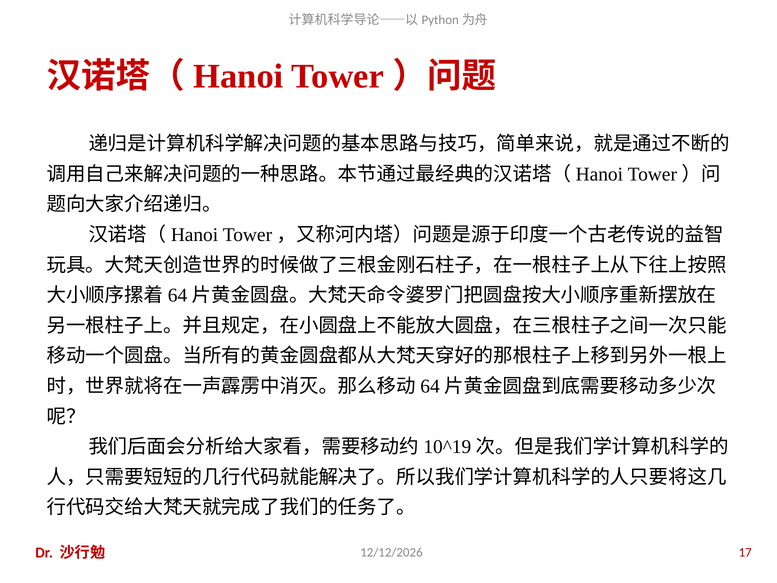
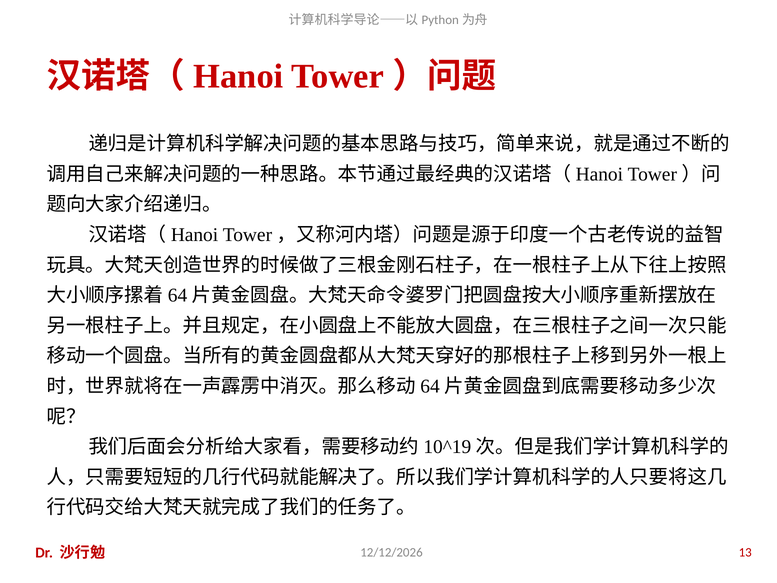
17: 17 -> 13
